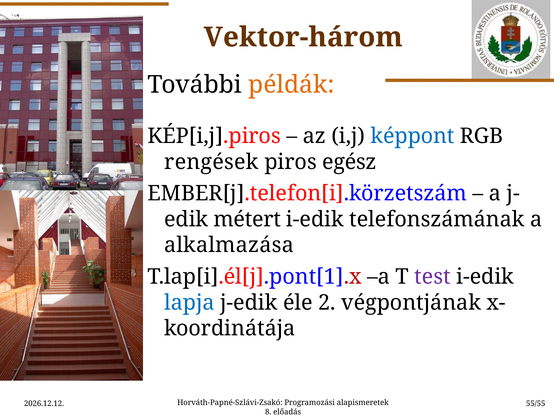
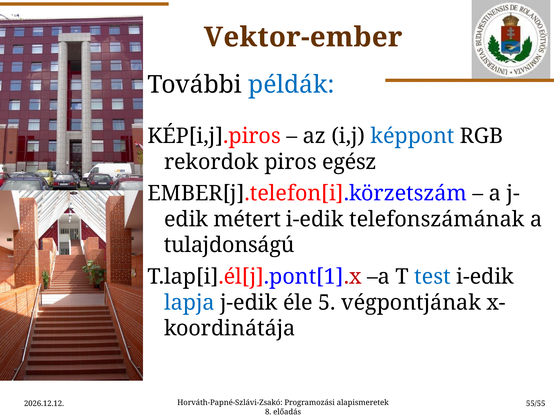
Vektor-három: Vektor-három -> Vektor-ember
példák colour: orange -> blue
rengések: rengések -> rekordok
alkalmazása: alkalmazása -> tulajdonságú
test colour: purple -> blue
2: 2 -> 5
